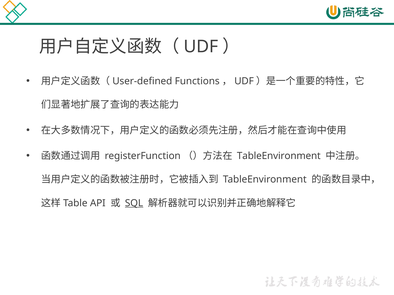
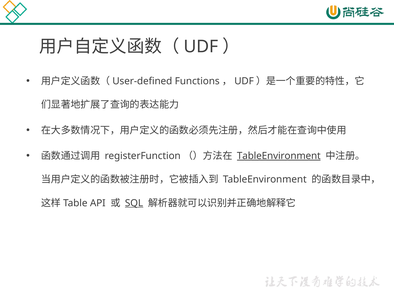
TableEnvironment at (279, 156) underline: none -> present
